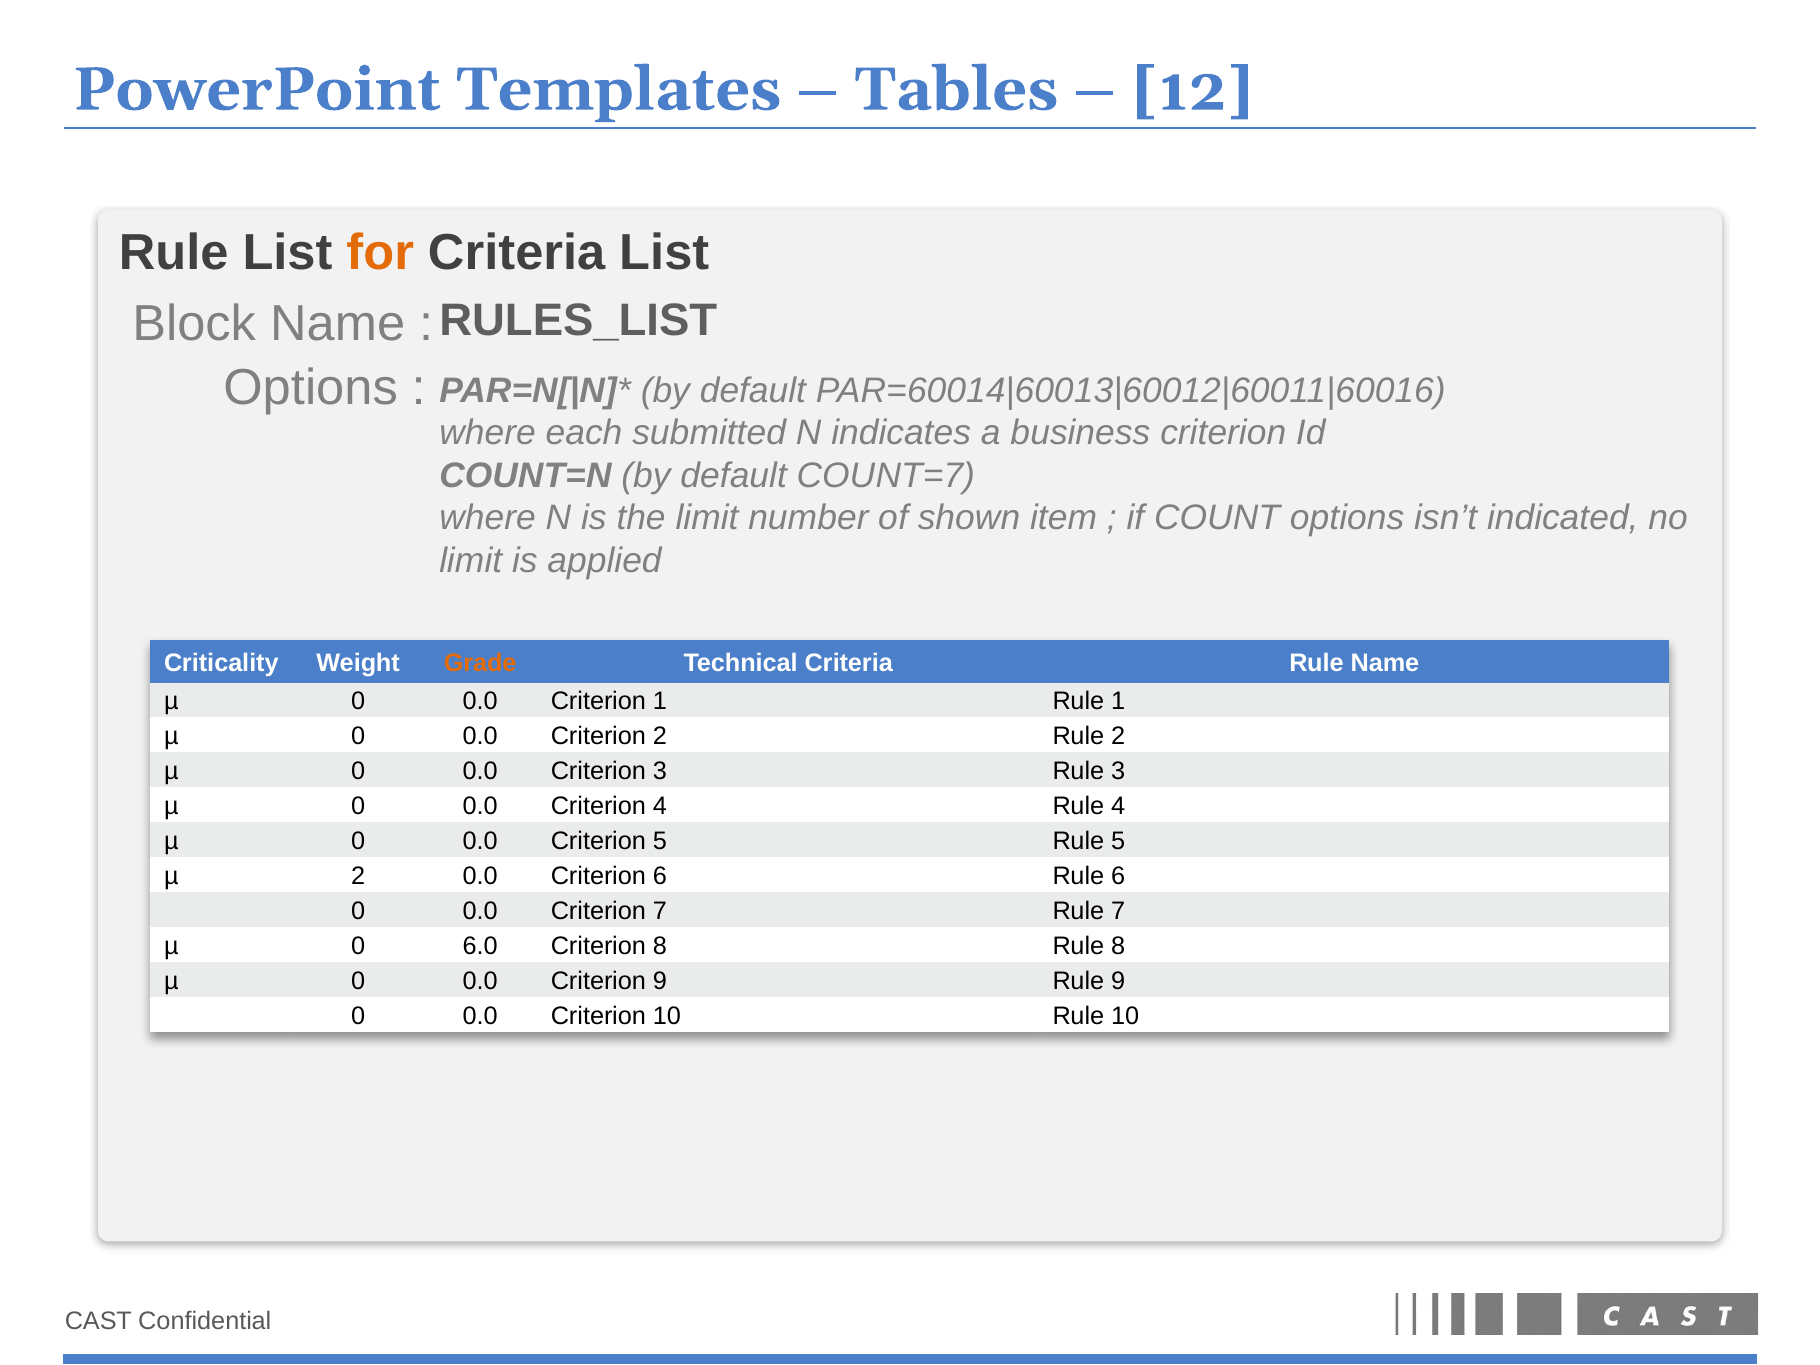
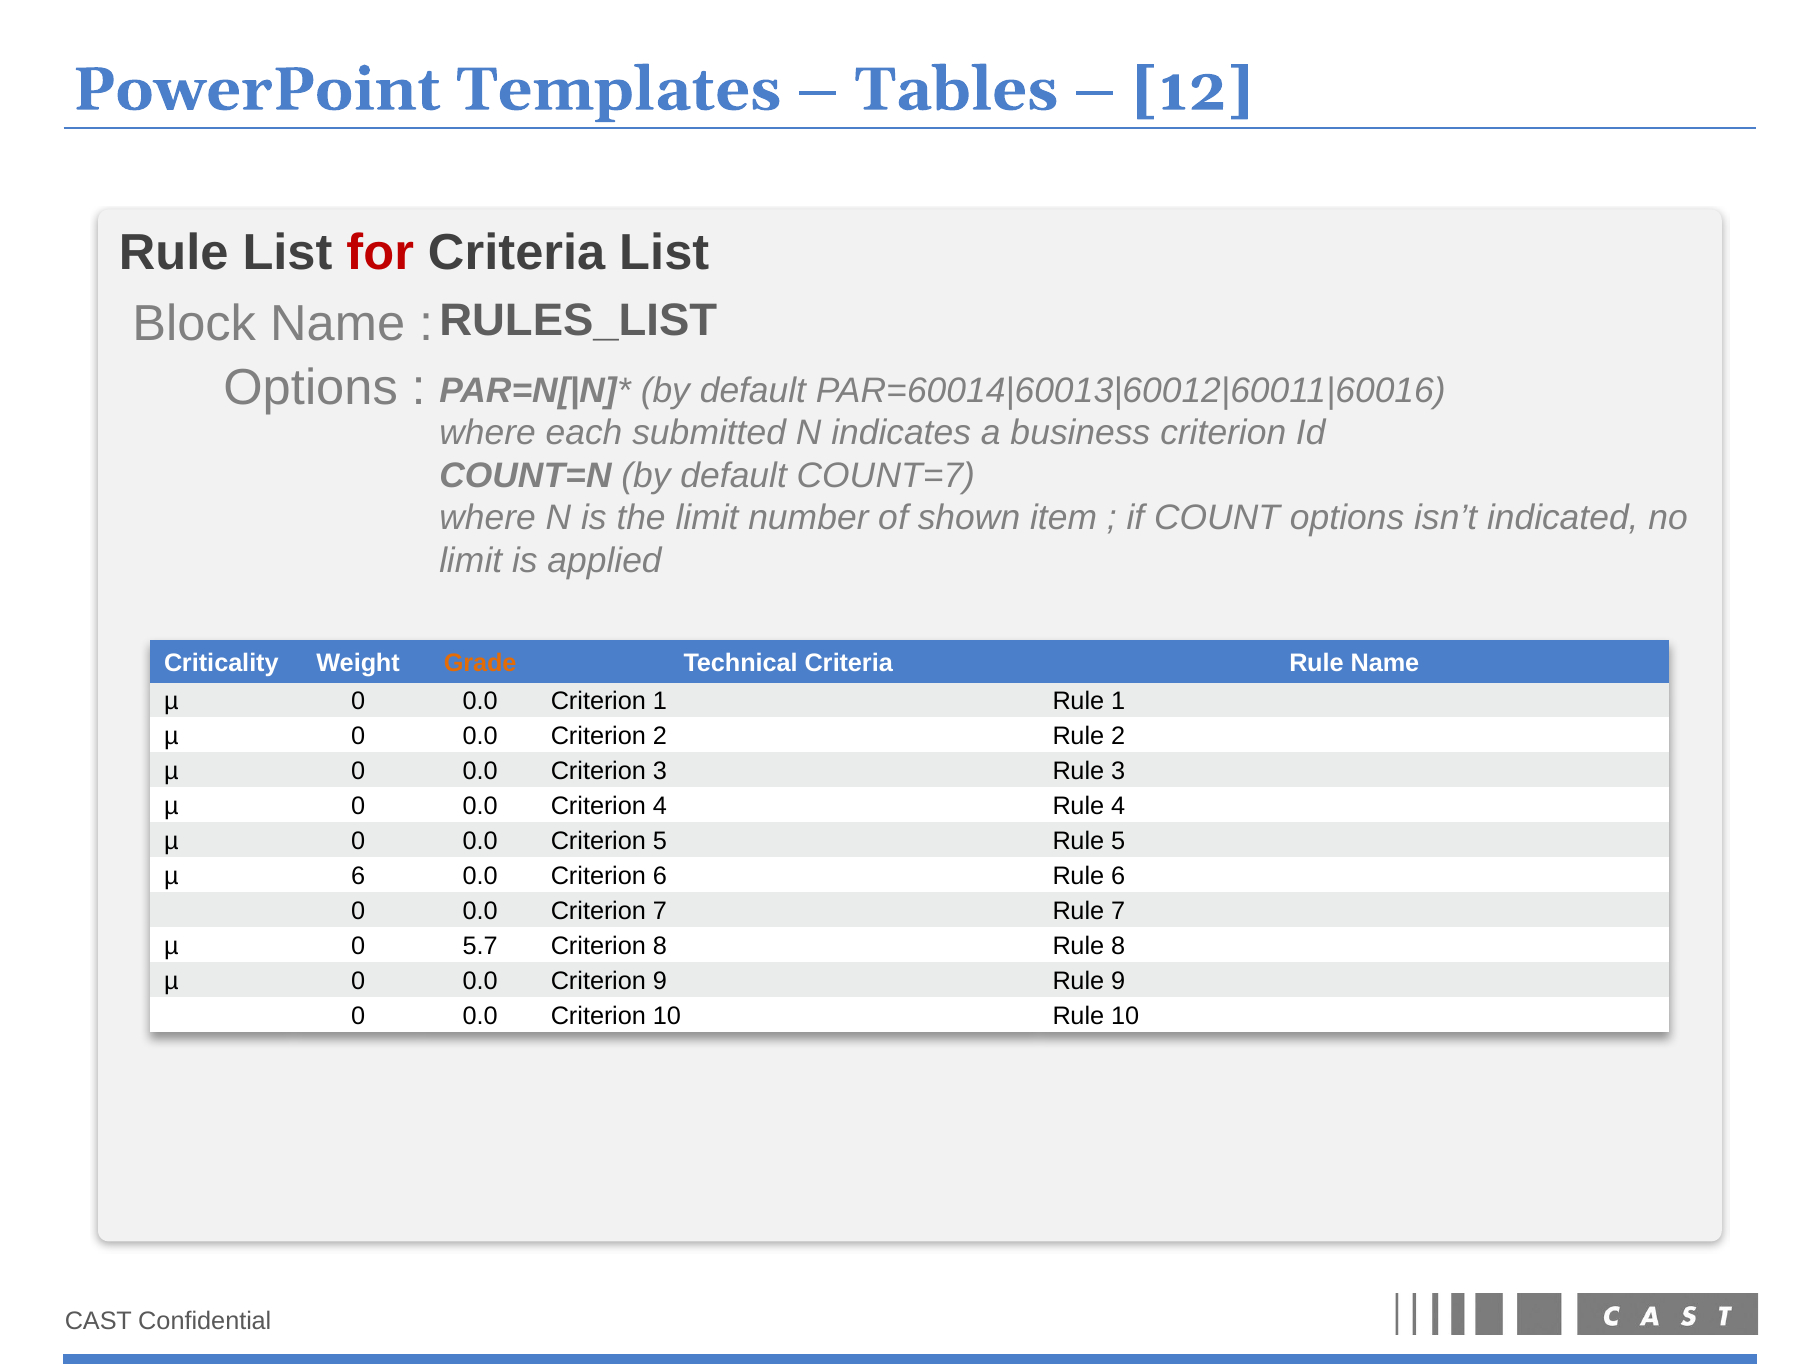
for colour: orange -> red
µ 2: 2 -> 6
6.0: 6.0 -> 5.7
